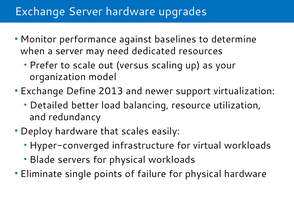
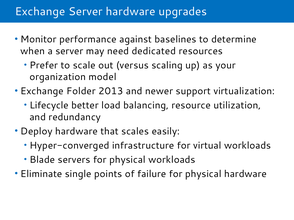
Define: Define -> Folder
Detailed: Detailed -> Lifecycle
